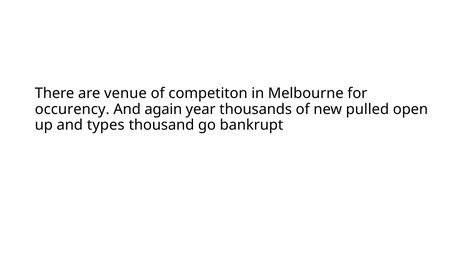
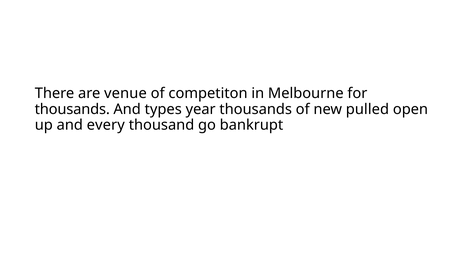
occurency at (72, 109): occurency -> thousands
again: again -> types
types: types -> every
